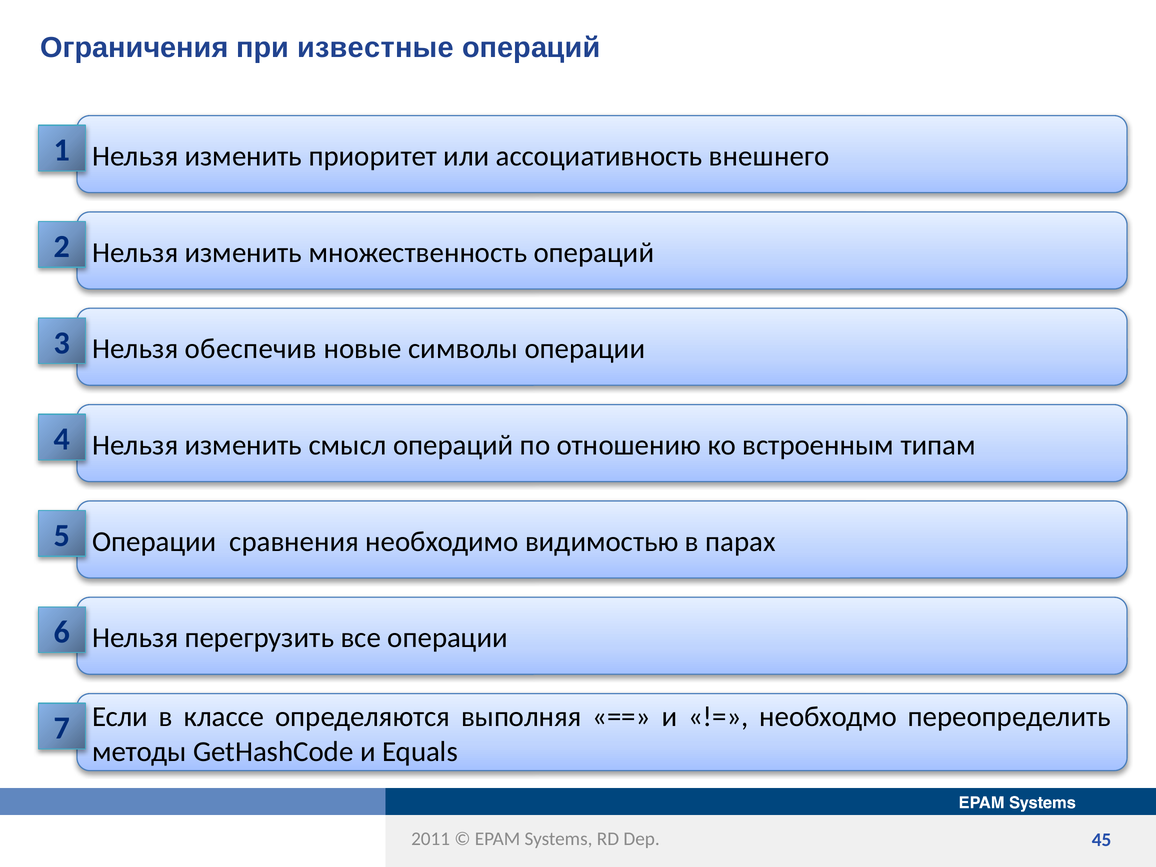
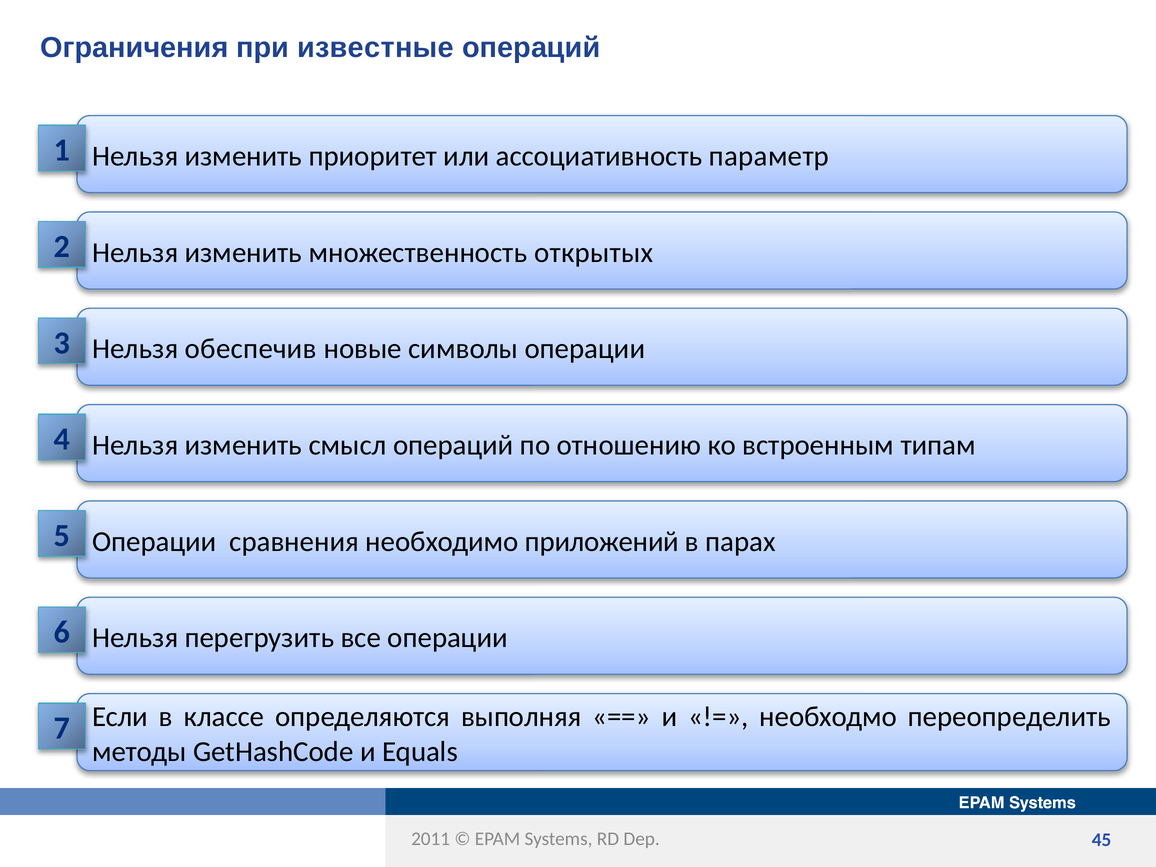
внешнего: внешнего -> параметр
множественность операций: операций -> открытых
видимостью: видимостью -> приложений
